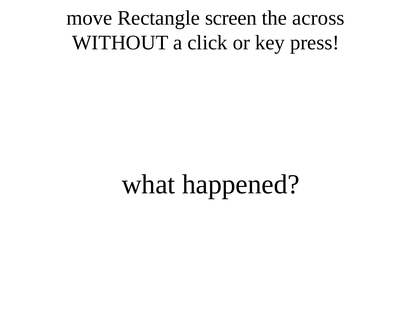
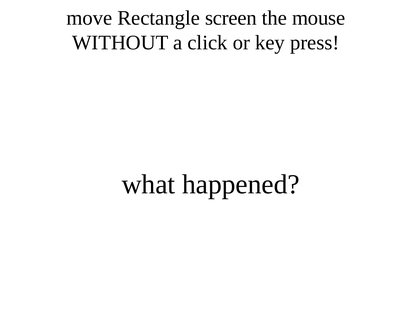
across: across -> mouse
